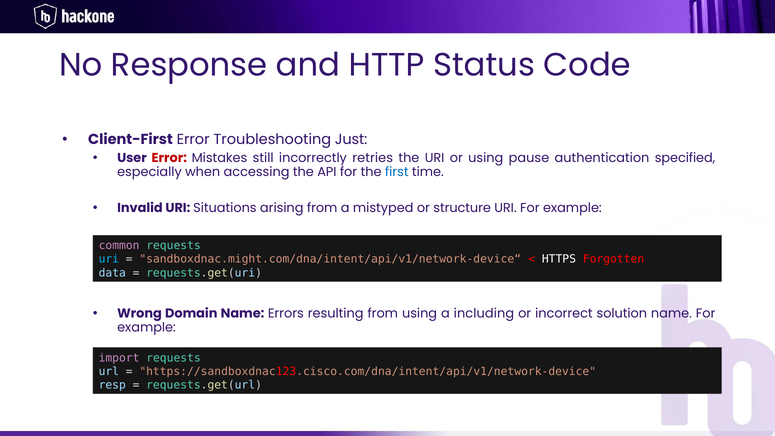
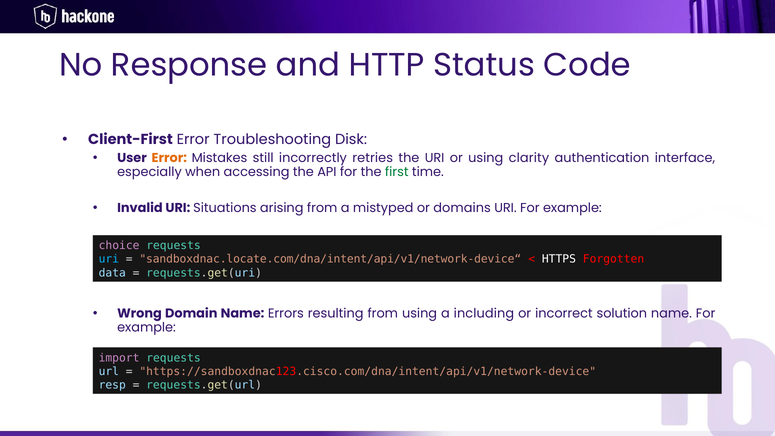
Just: Just -> Disk
Error at (169, 158) colour: red -> orange
pause: pause -> clarity
specified: specified -> interface
first colour: blue -> green
structure: structure -> domains
common: common -> choice
sandboxdnac.might.com/dna/intent/api/v1/network-device“: sandboxdnac.might.com/dna/intent/api/v1/network-device“ -> sandboxdnac.locate.com/dna/intent/api/v1/network-device“
